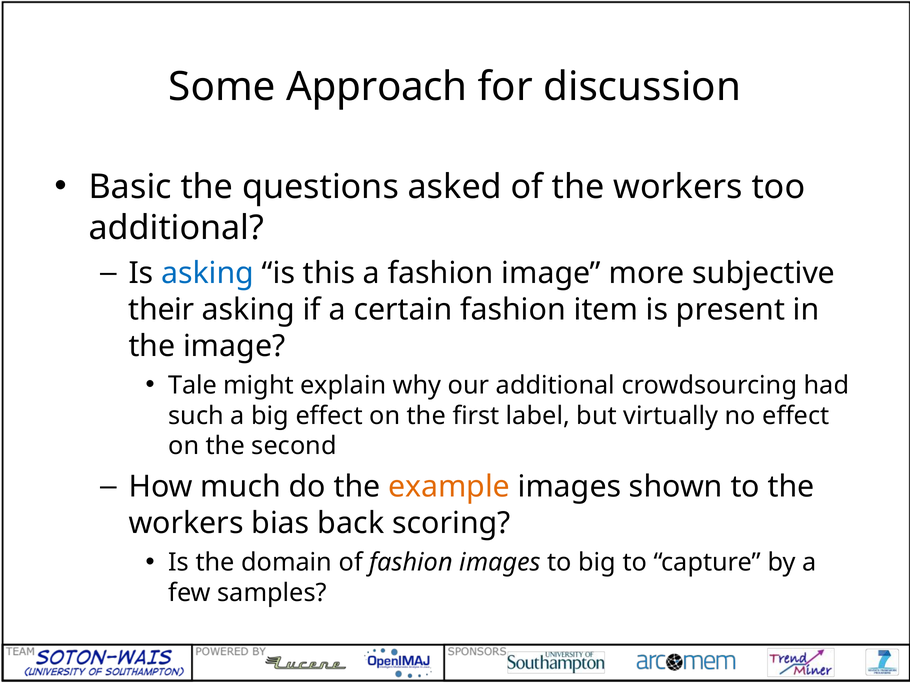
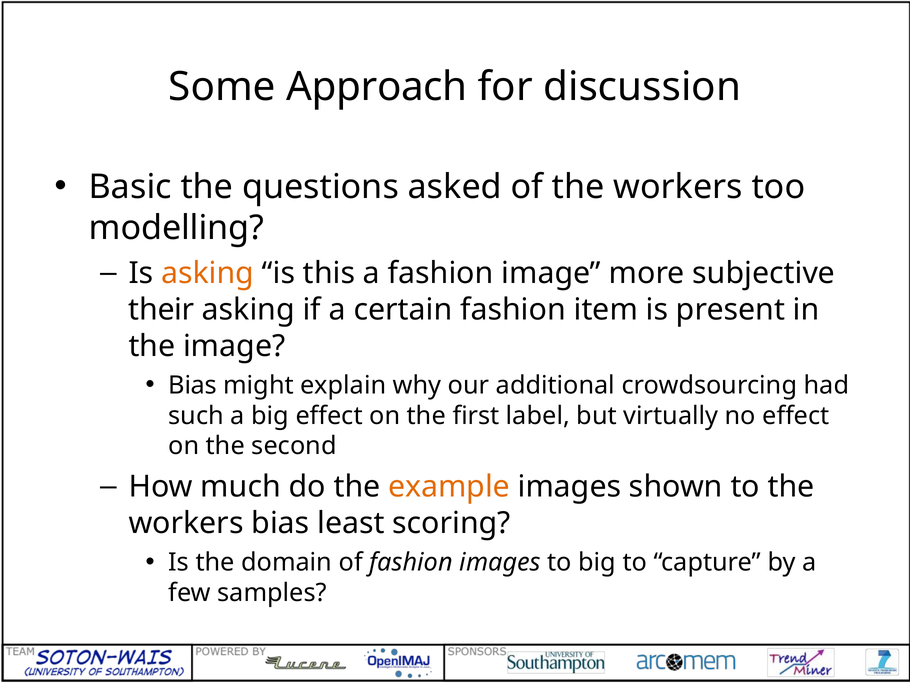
additional at (176, 228): additional -> modelling
asking at (208, 273) colour: blue -> orange
Tale at (193, 385): Tale -> Bias
back: back -> least
